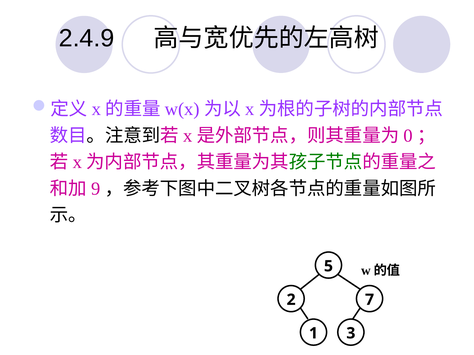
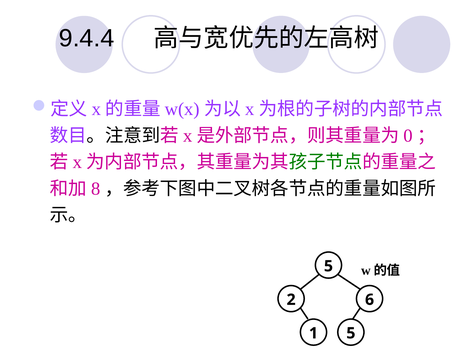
2.4.9: 2.4.9 -> 9.4.4
9: 9 -> 8
7: 7 -> 6
1 3: 3 -> 5
